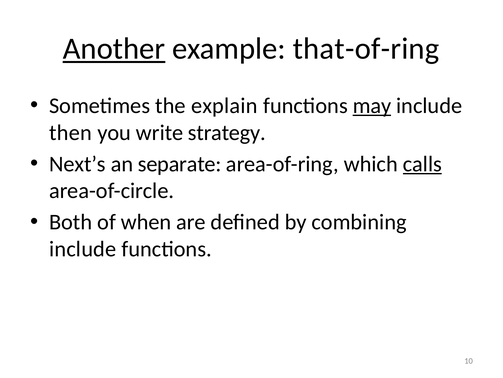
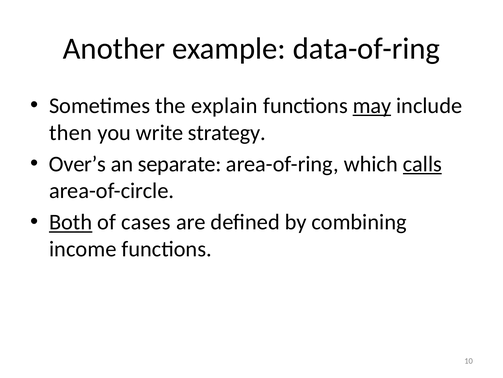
Another underline: present -> none
that-of-ring: that-of-ring -> data-of-ring
Next’s: Next’s -> Over’s
Both underline: none -> present
when: when -> cases
include at (83, 249): include -> income
